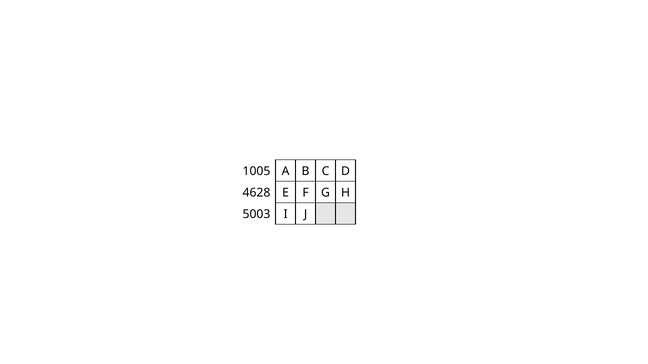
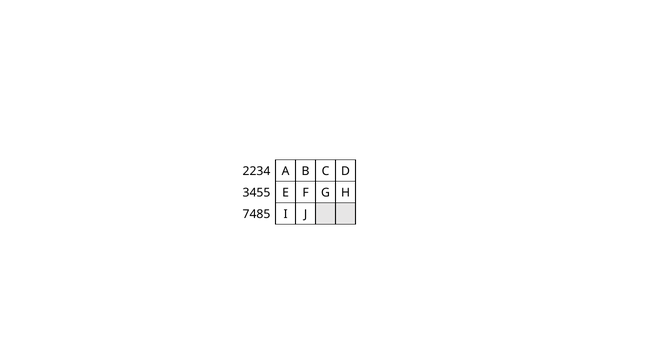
1005: 1005 -> 2234
4628: 4628 -> 3455
5003: 5003 -> 7485
